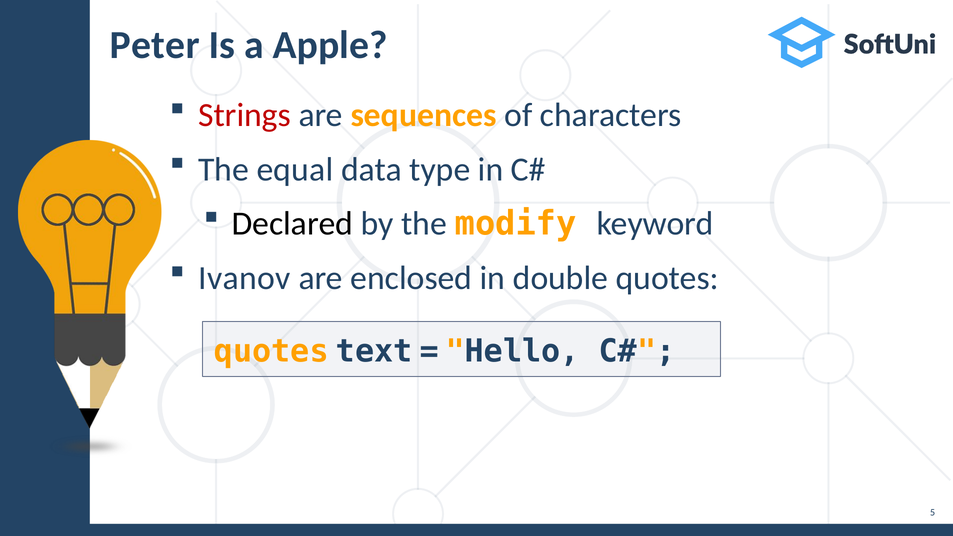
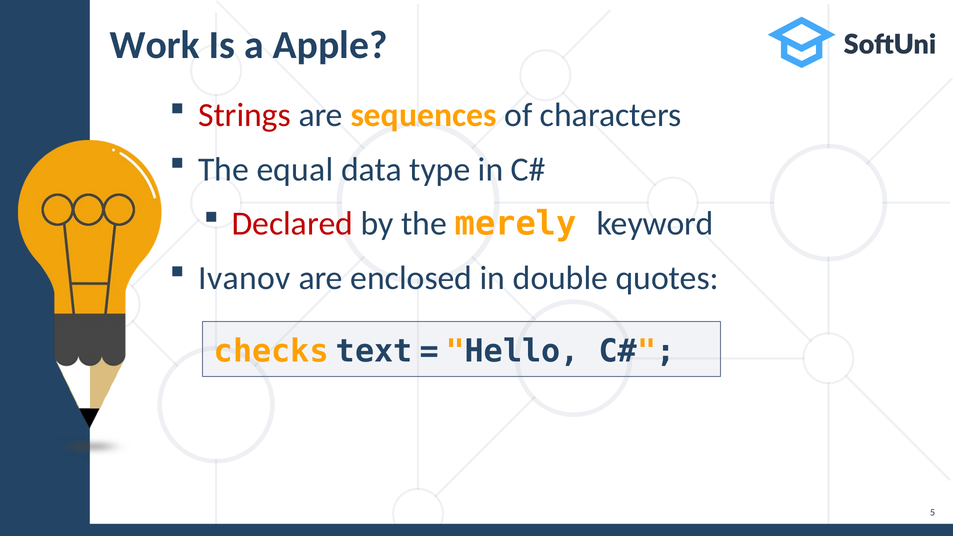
Peter: Peter -> Work
Declared colour: black -> red
modify: modify -> merely
quotes at (271, 351): quotes -> checks
